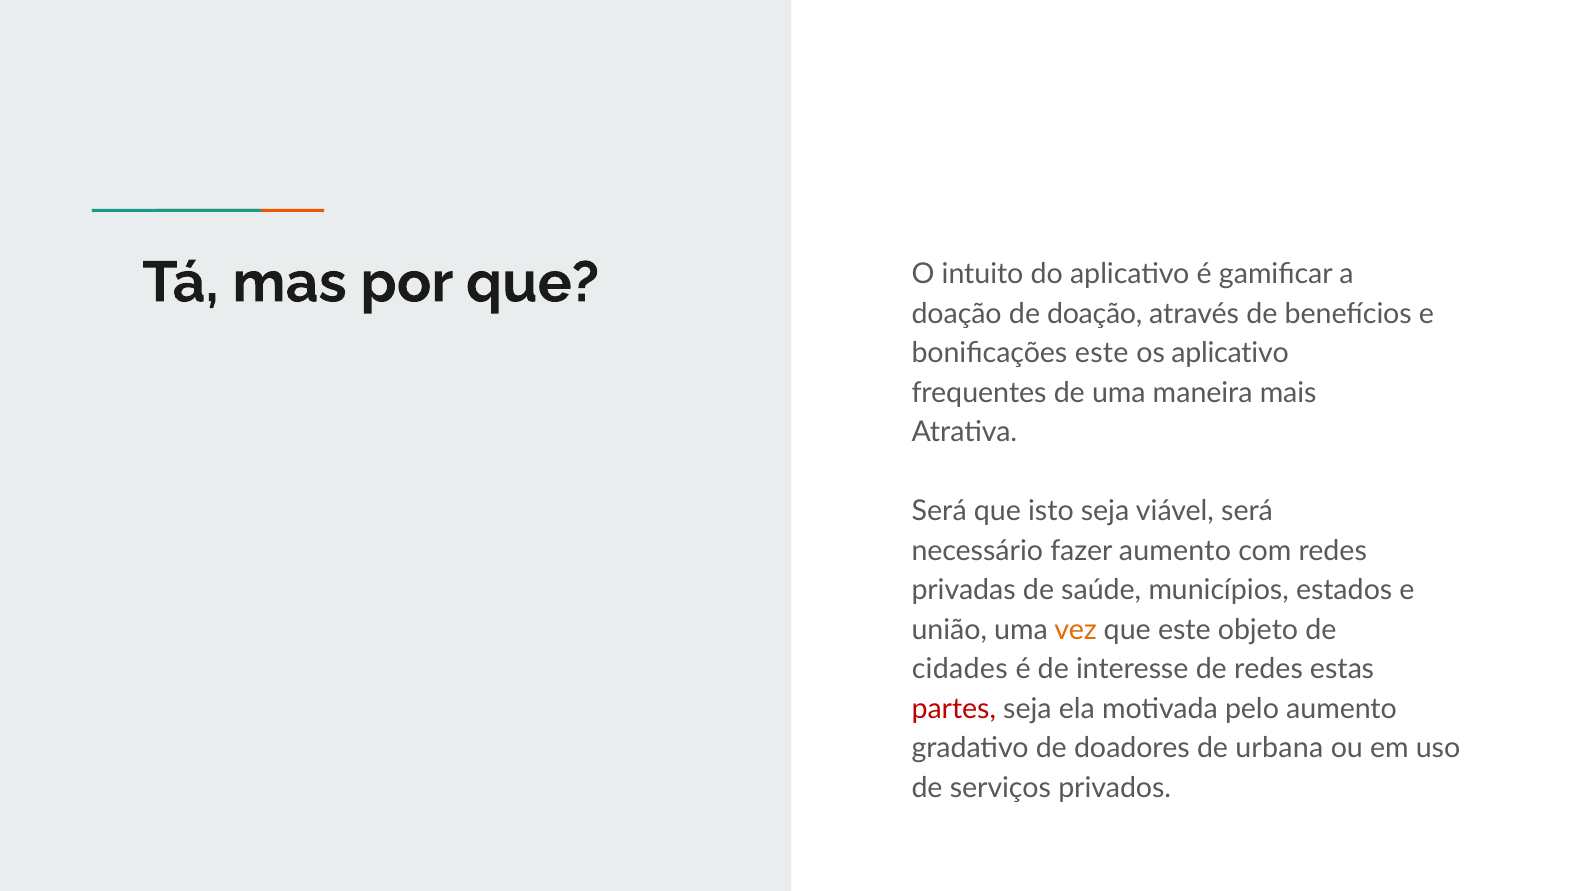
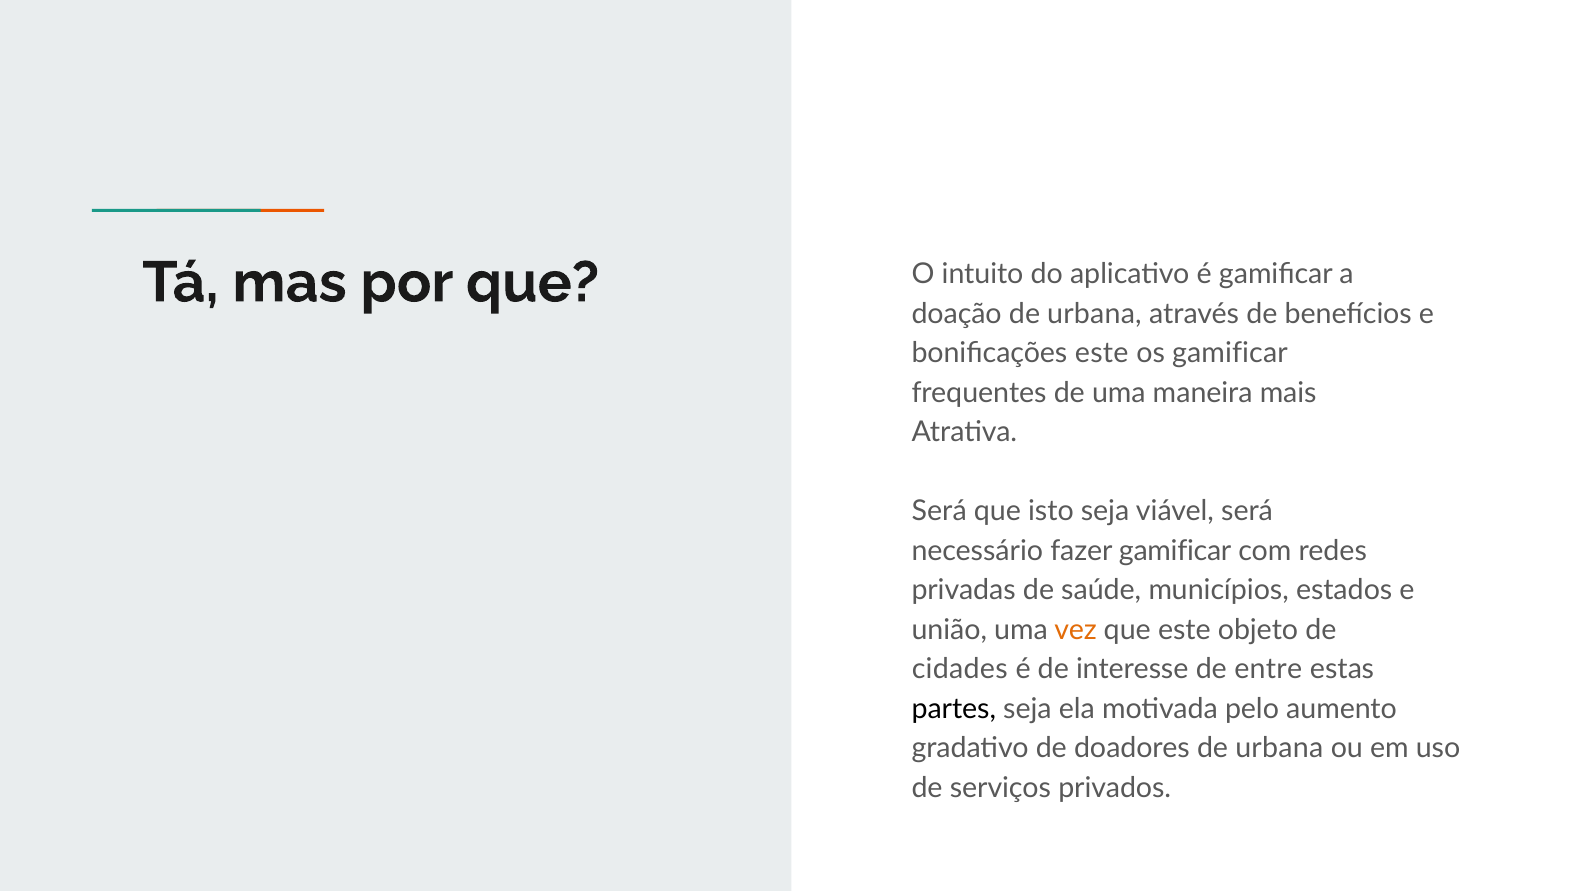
doação de doação: doação -> urbana
os aplicativo: aplicativo -> gamificar
fazer aumento: aumento -> gamificar
de redes: redes -> entre
partes colour: red -> black
